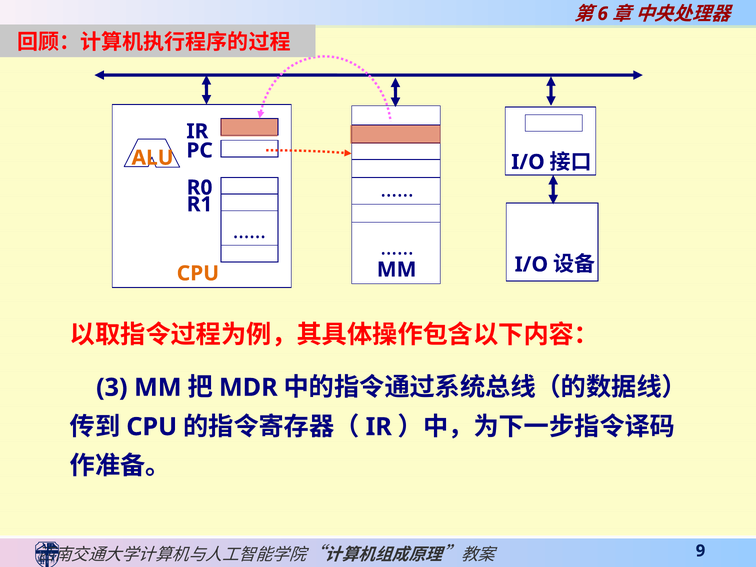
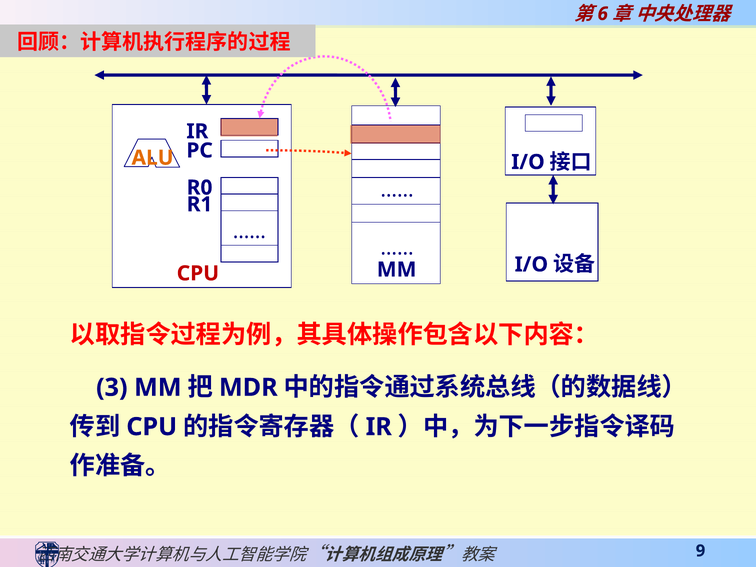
CPU at (198, 273) colour: orange -> red
